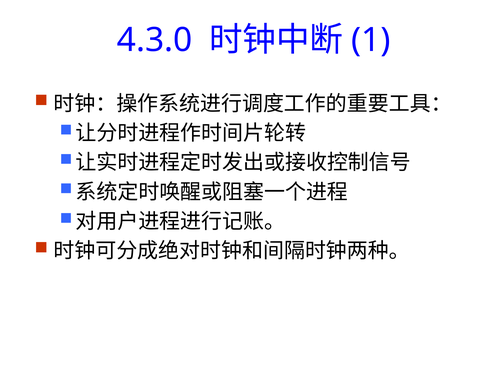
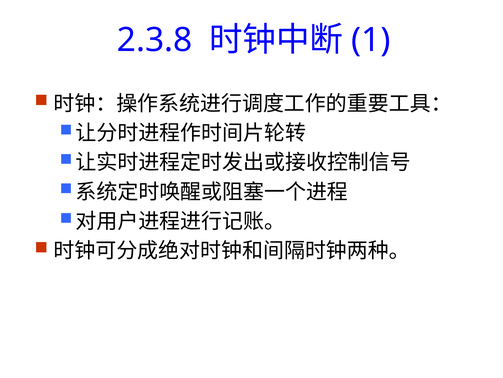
4.3.0: 4.3.0 -> 2.3.8
